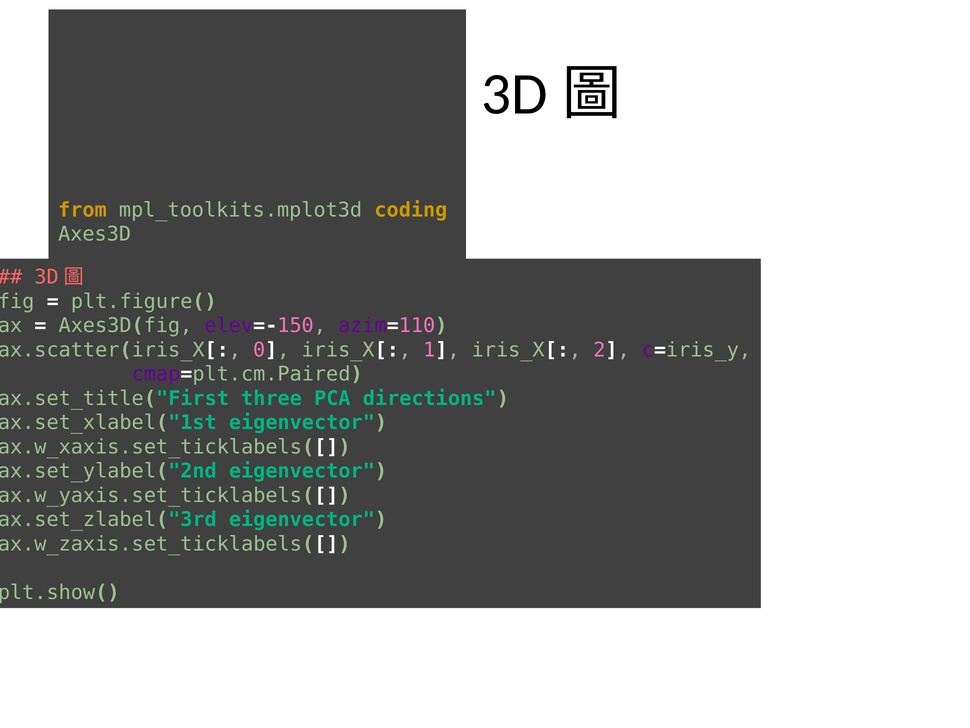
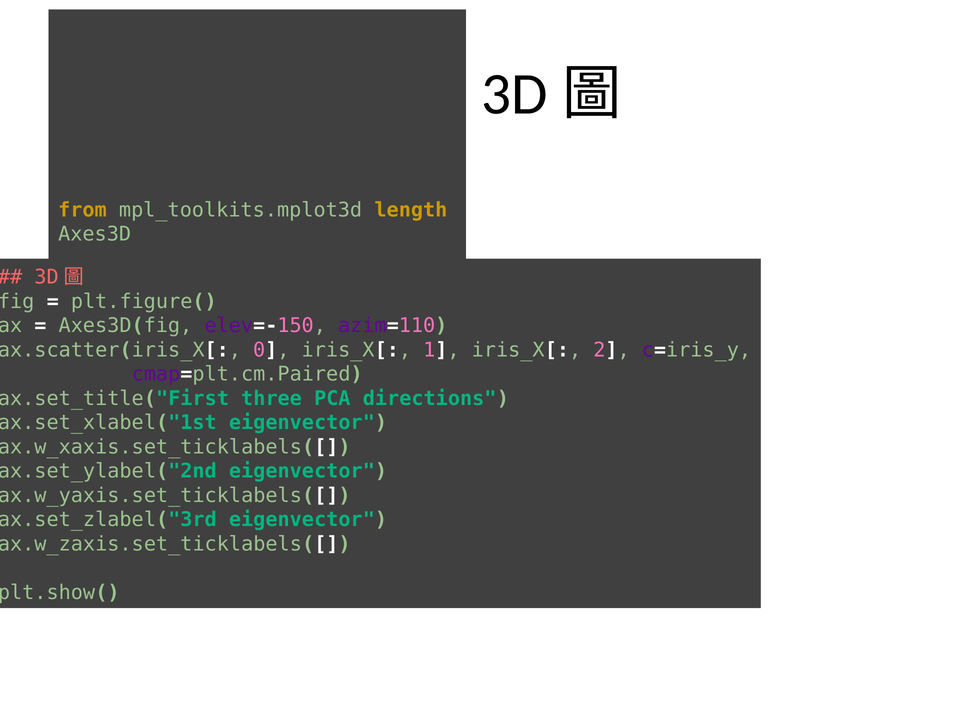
coding: coding -> length
